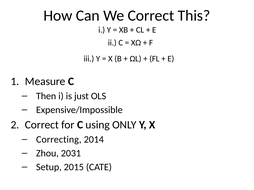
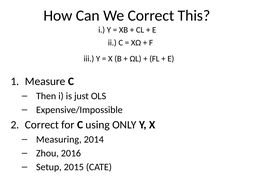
Correcting: Correcting -> Measuring
2031: 2031 -> 2016
